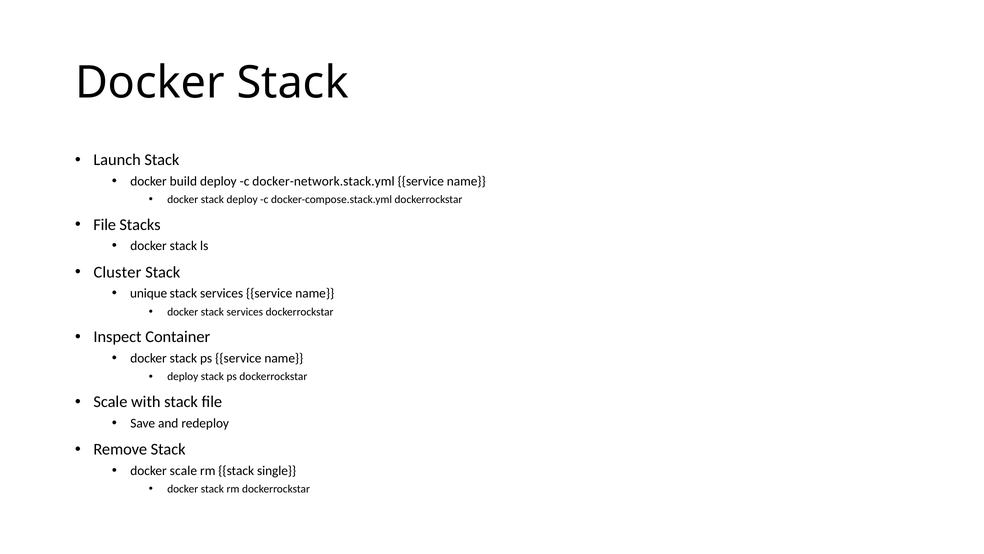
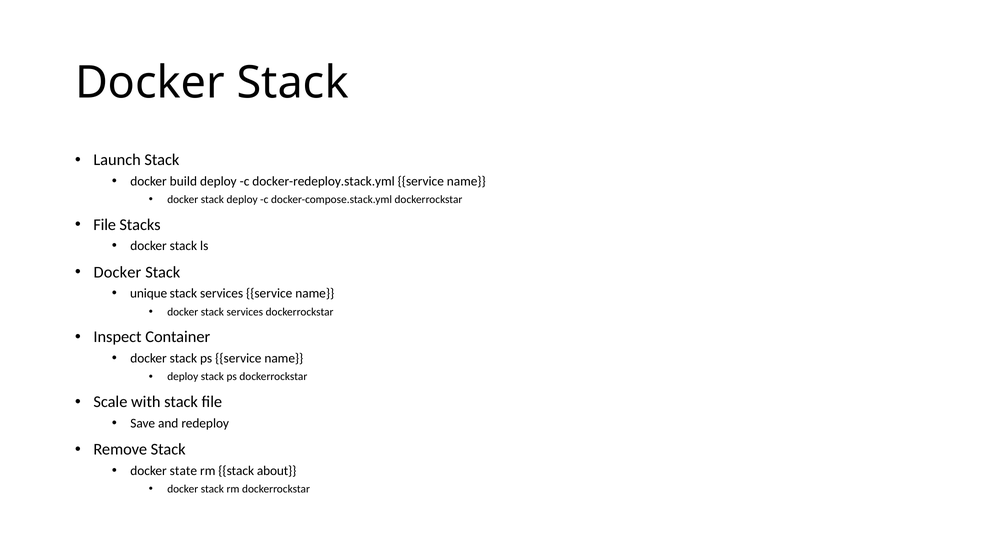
docker-network.stack.yml: docker-network.stack.yml -> docker-redeploy.stack.yml
Cluster at (117, 272): Cluster -> Docker
docker scale: scale -> state
single: single -> about
